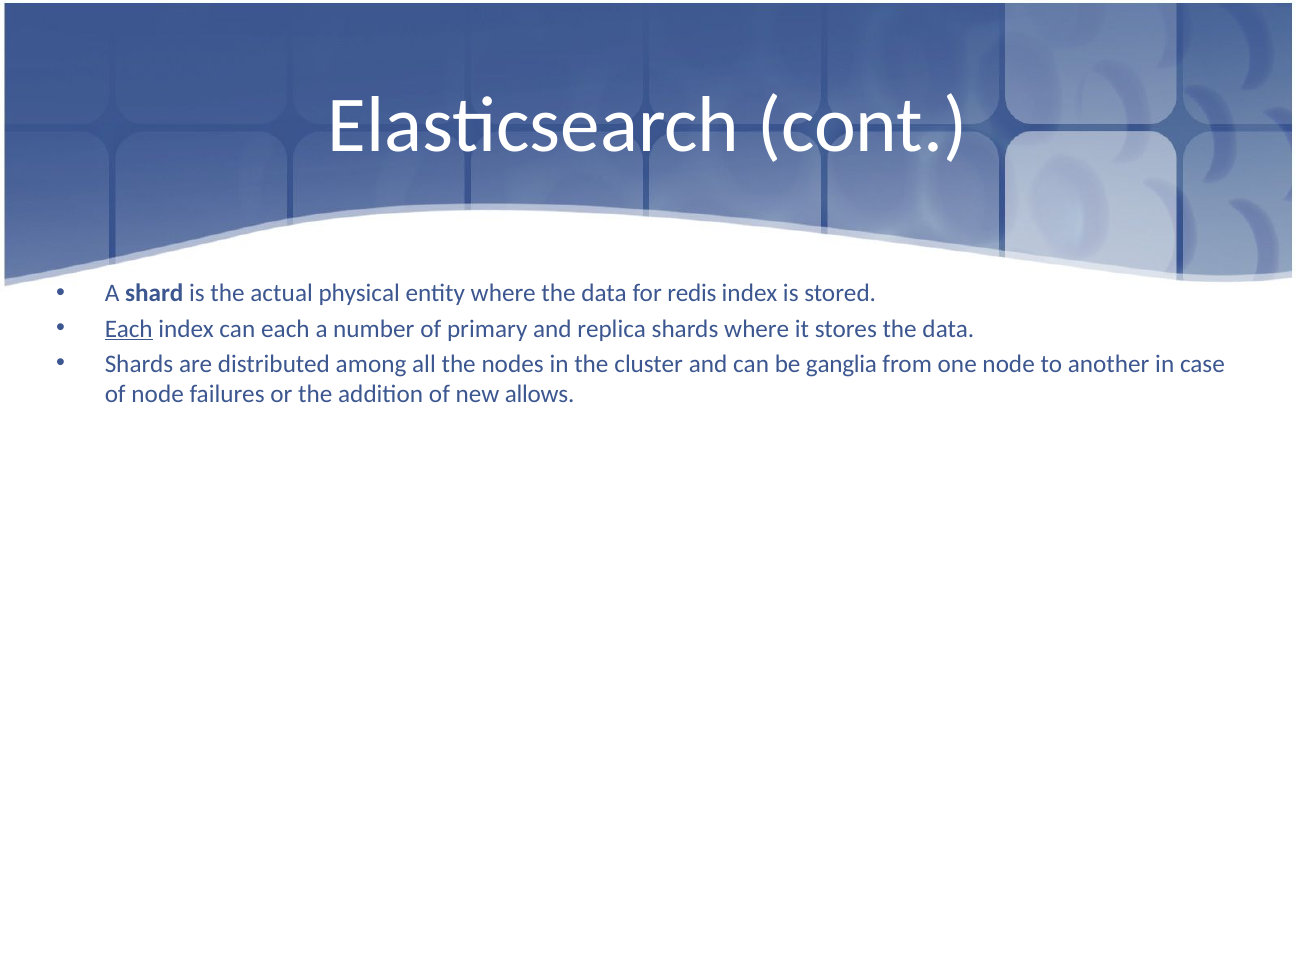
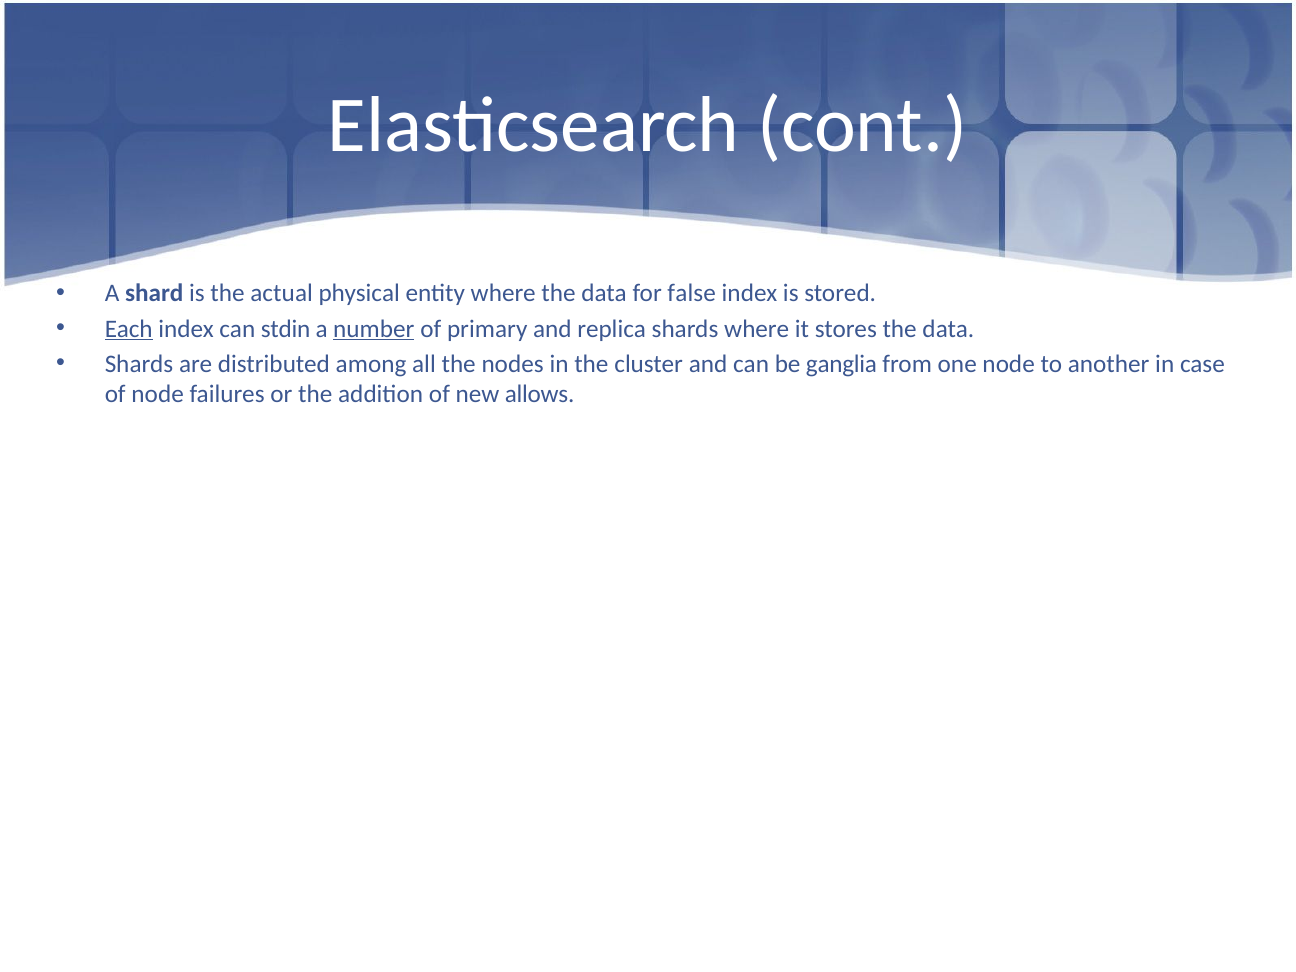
redis: redis -> false
can each: each -> stdin
number underline: none -> present
